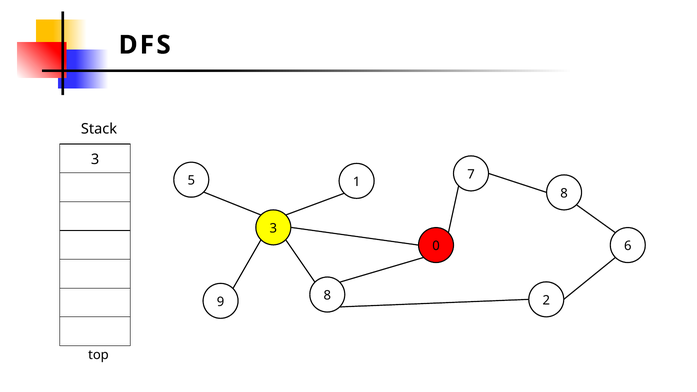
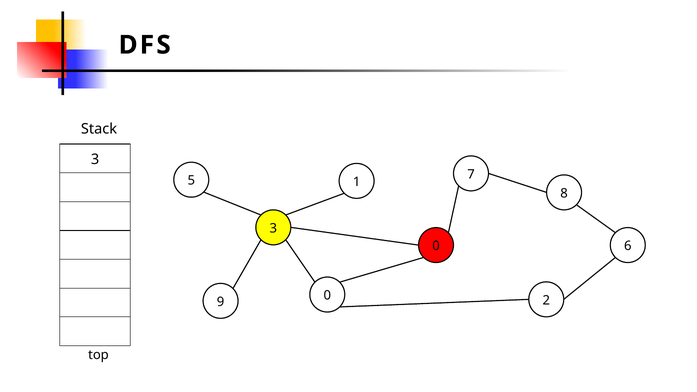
9 8: 8 -> 0
